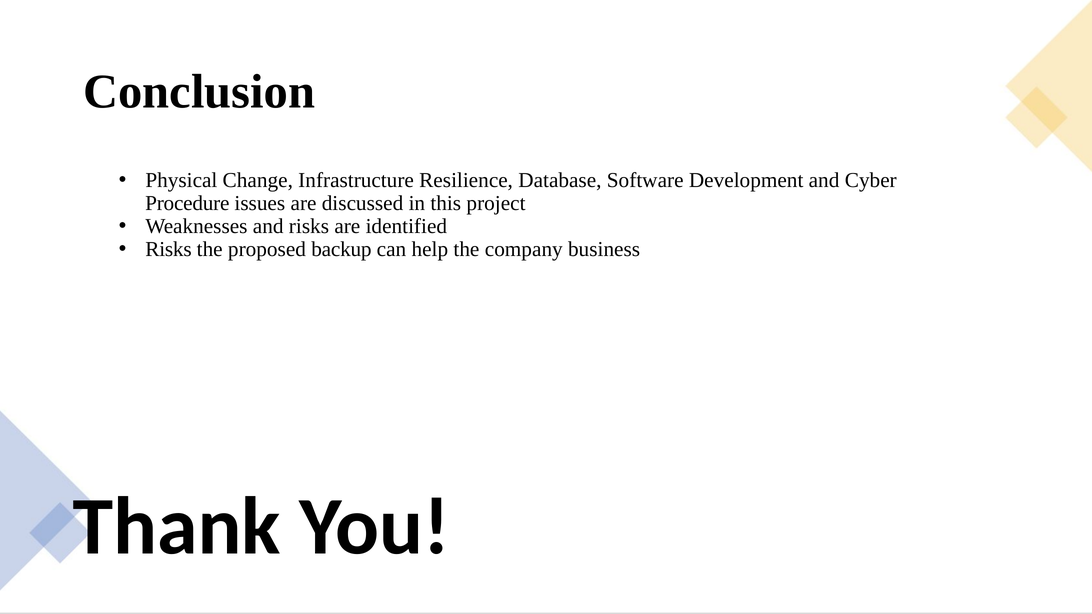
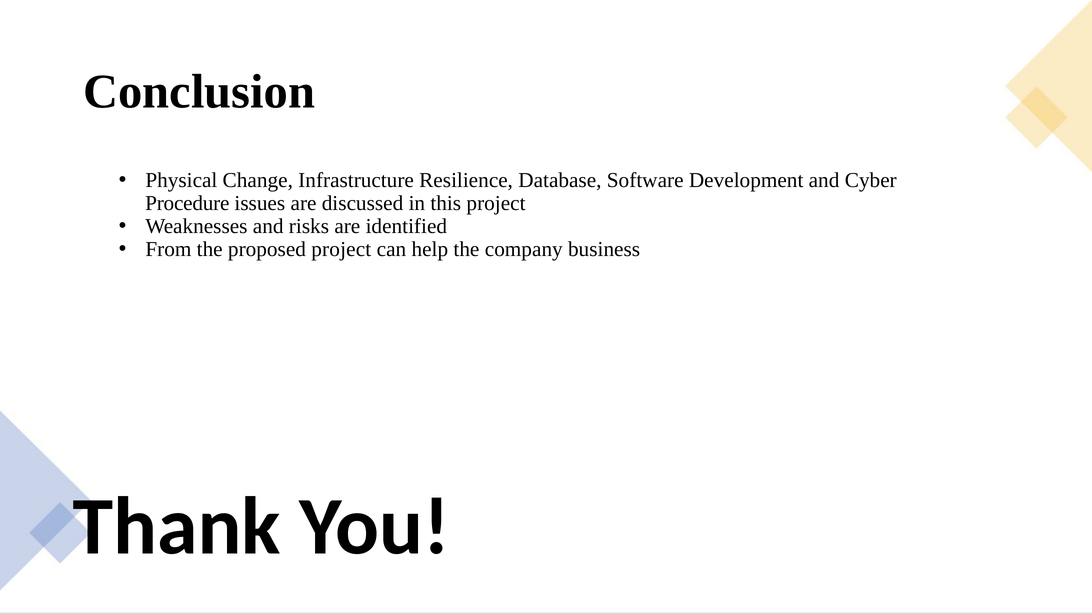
Risks at (168, 249): Risks -> From
proposed backup: backup -> project
